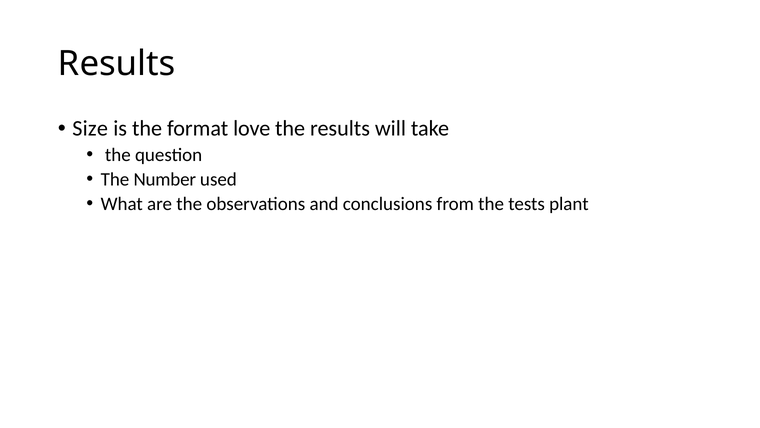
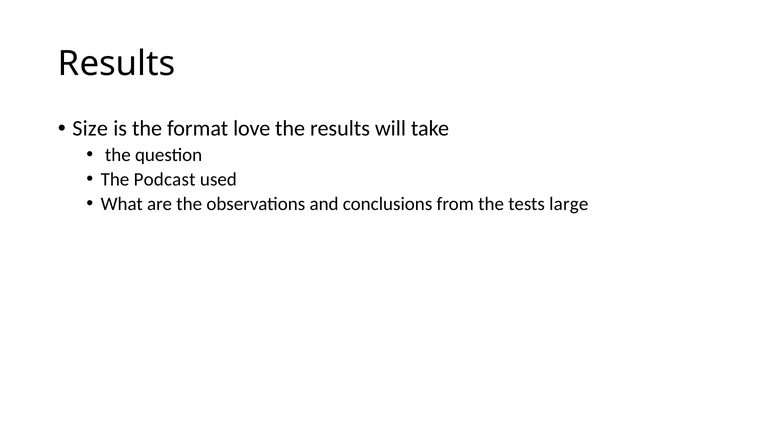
Number: Number -> Podcast
plant: plant -> large
